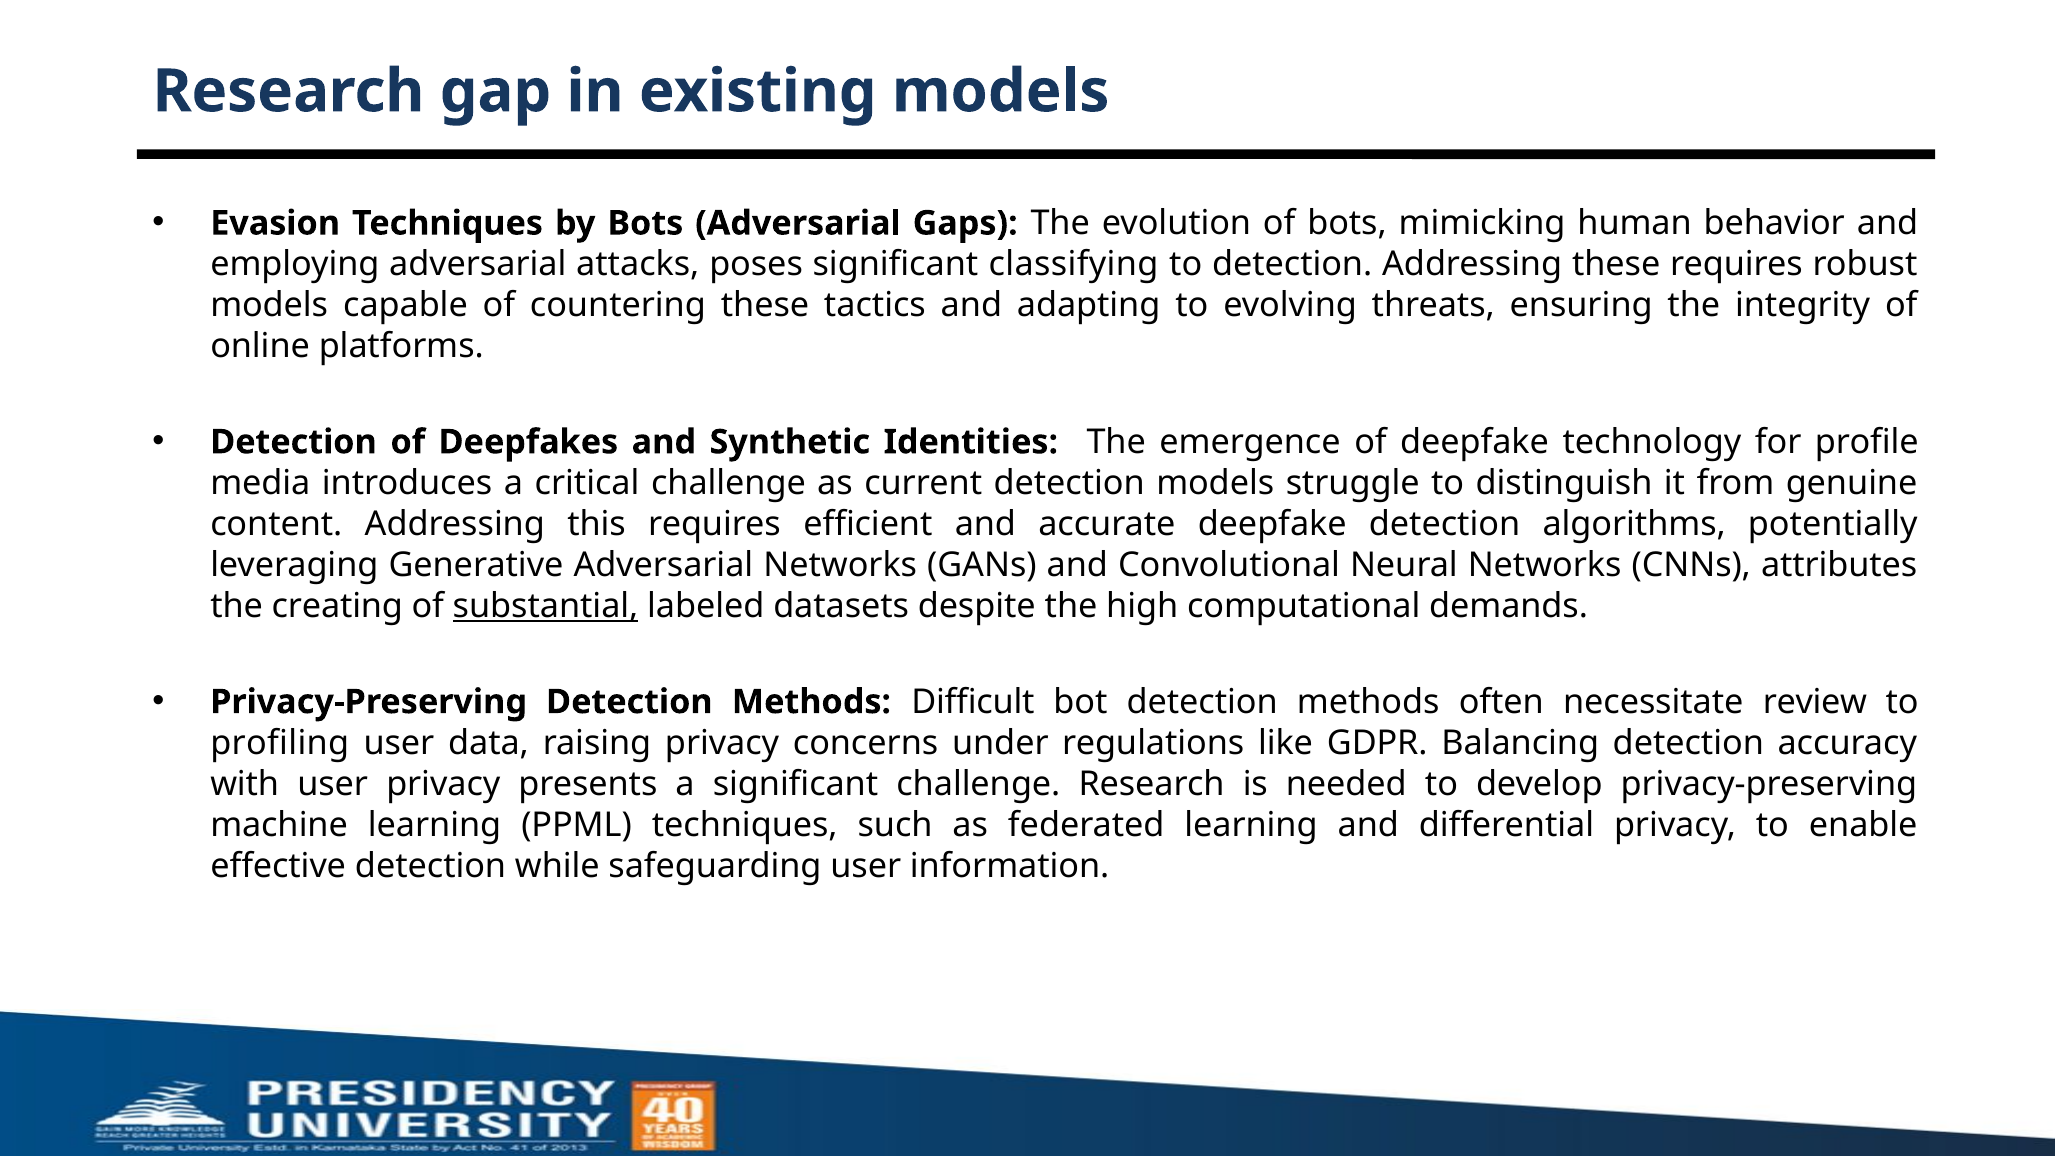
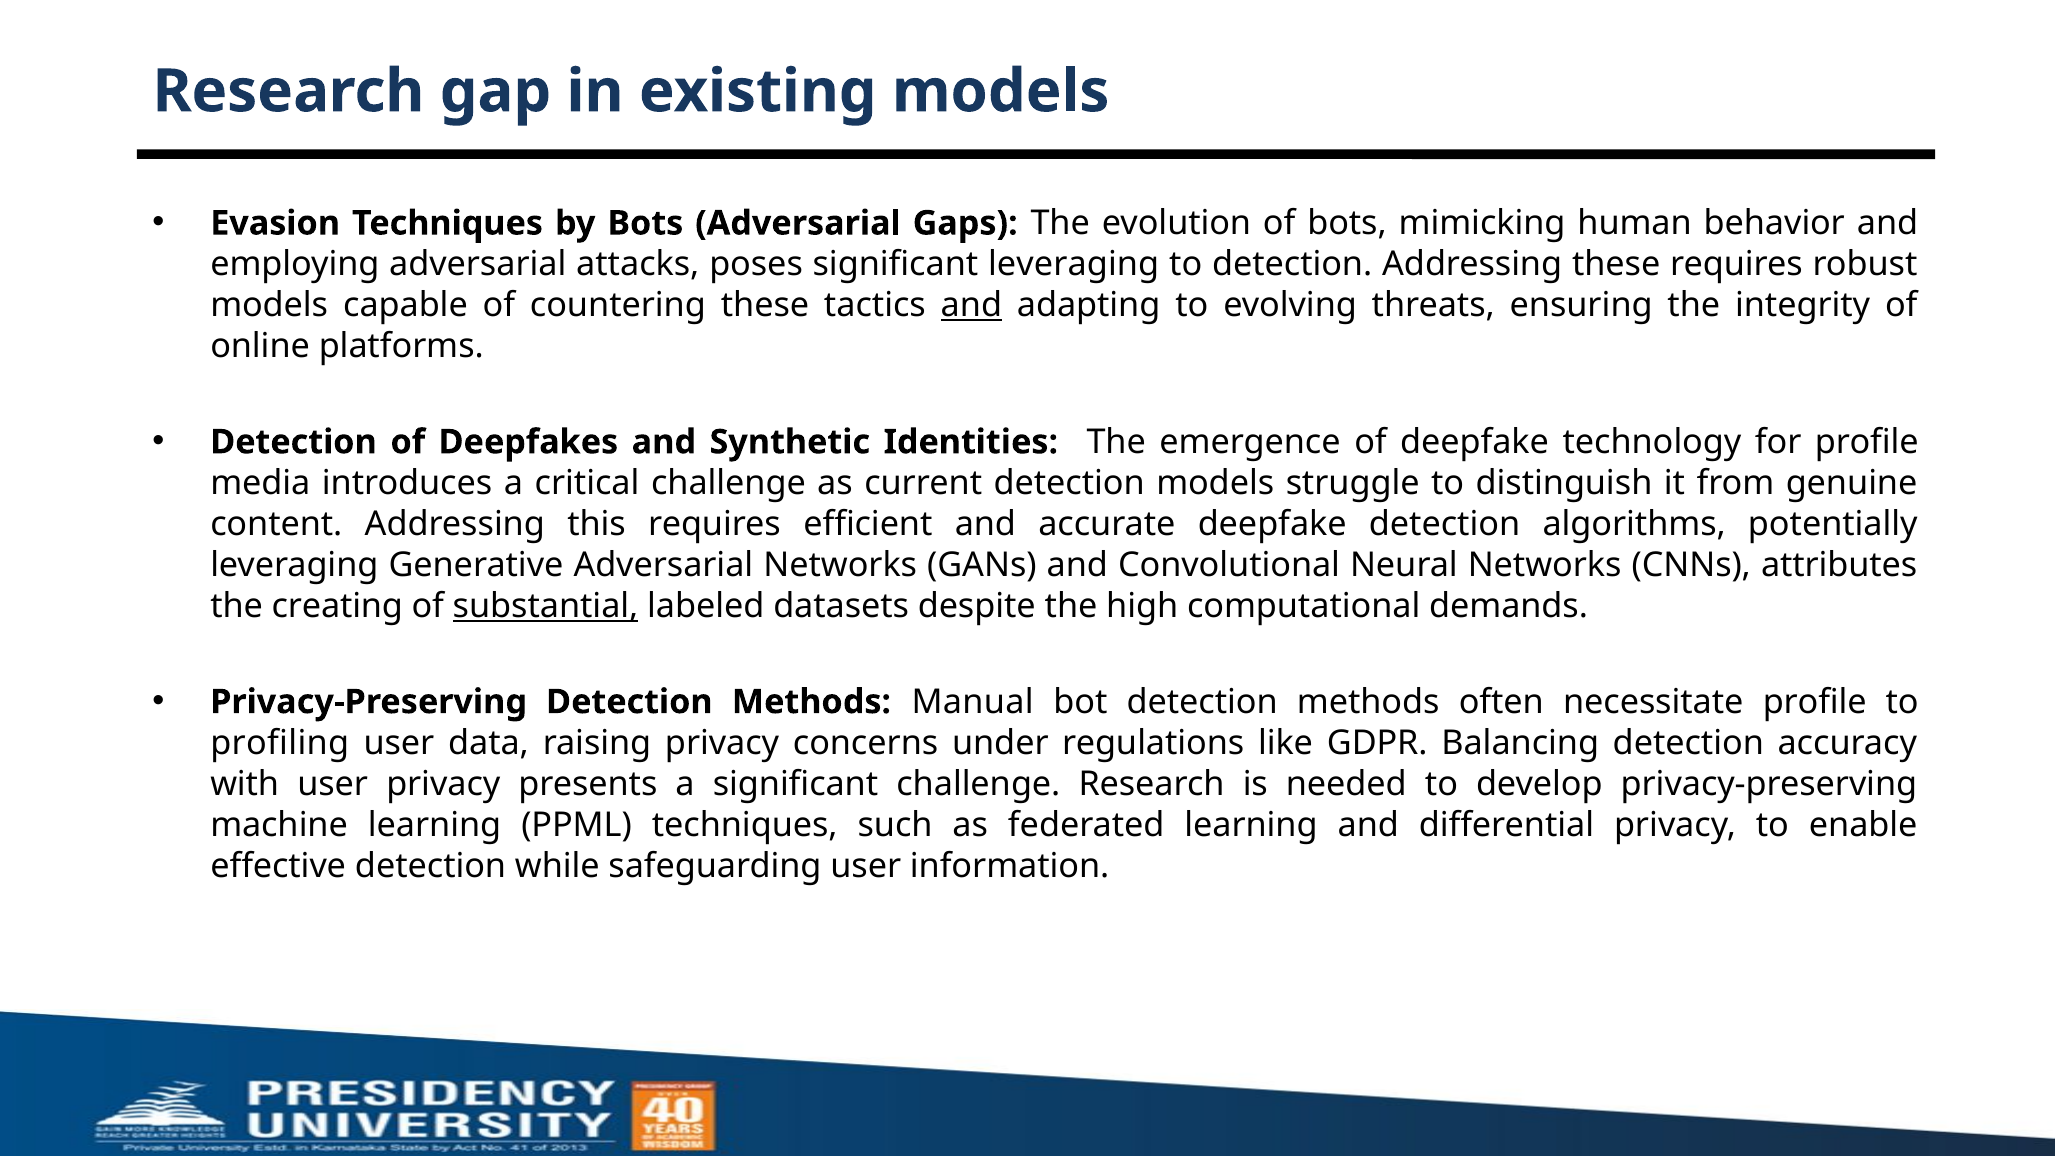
significant classifying: classifying -> leveraging
and at (971, 305) underline: none -> present
Difficult: Difficult -> Manual
necessitate review: review -> profile
